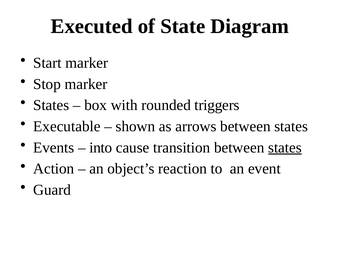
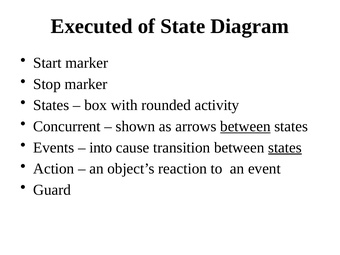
triggers: triggers -> activity
Executable: Executable -> Concurrent
between at (245, 126) underline: none -> present
